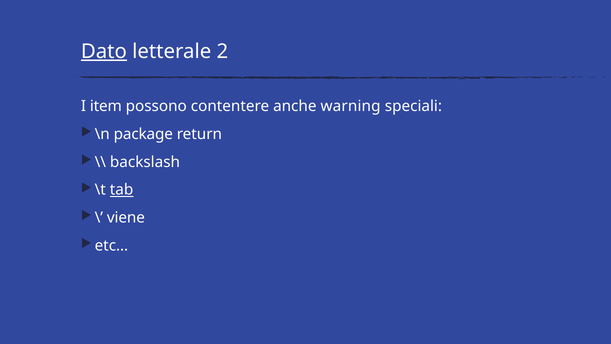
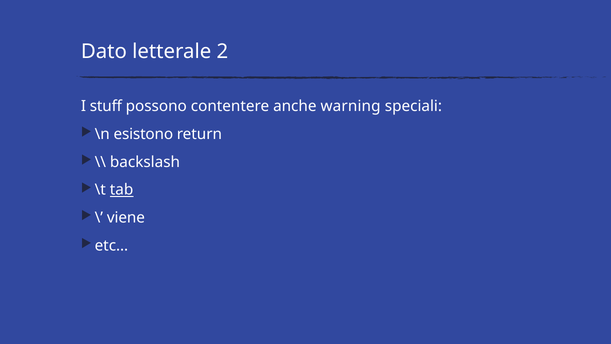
Dato underline: present -> none
item: item -> stuff
package: package -> esistono
